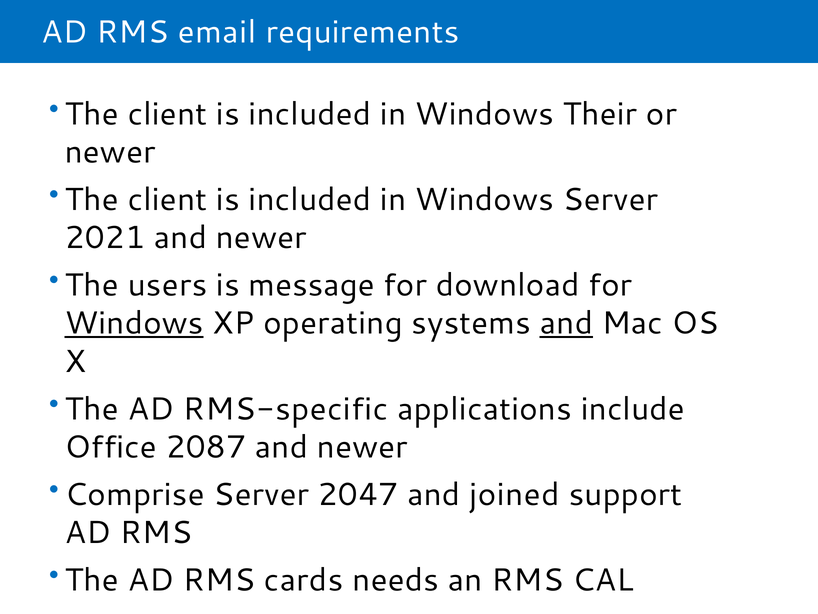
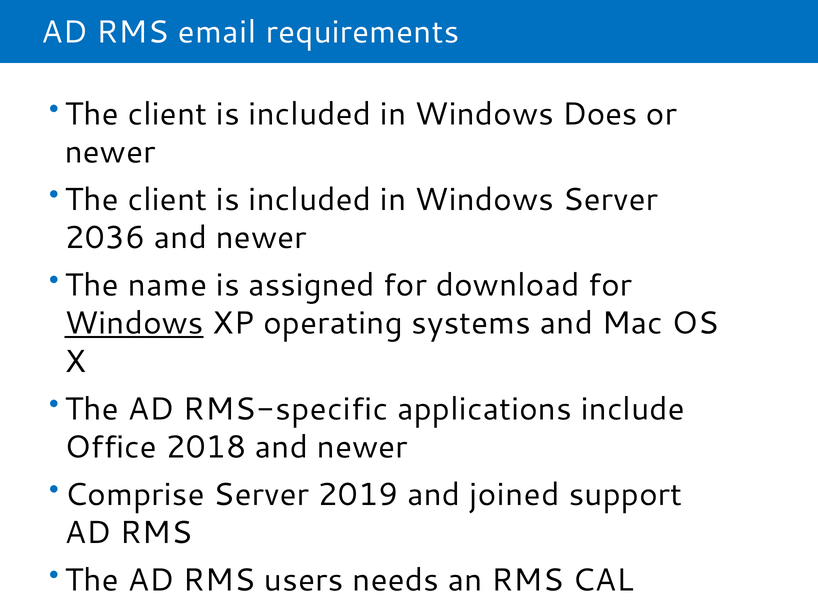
Their: Their -> Does
2021: 2021 -> 2036
users: users -> name
message: message -> assigned
and at (566, 323) underline: present -> none
2087: 2087 -> 2018
2047: 2047 -> 2019
cards: cards -> users
